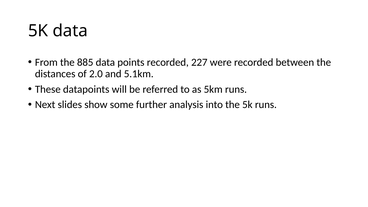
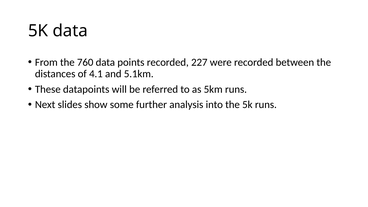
885: 885 -> 760
2.0: 2.0 -> 4.1
